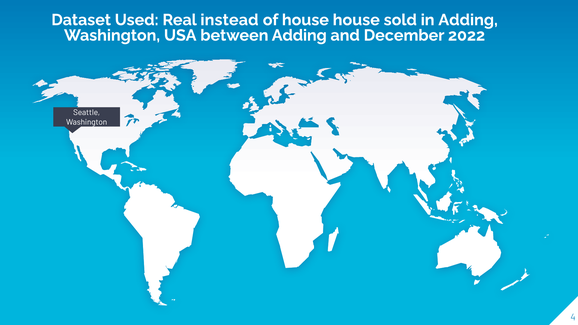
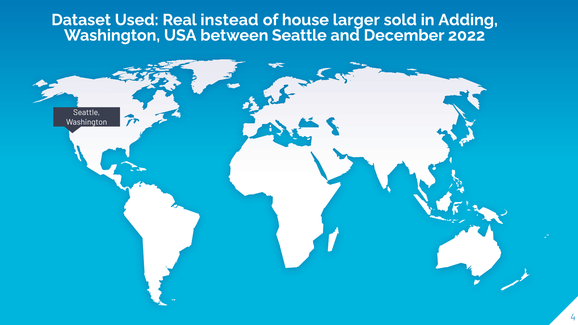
house house: house -> larger
between Adding: Adding -> Seattle
